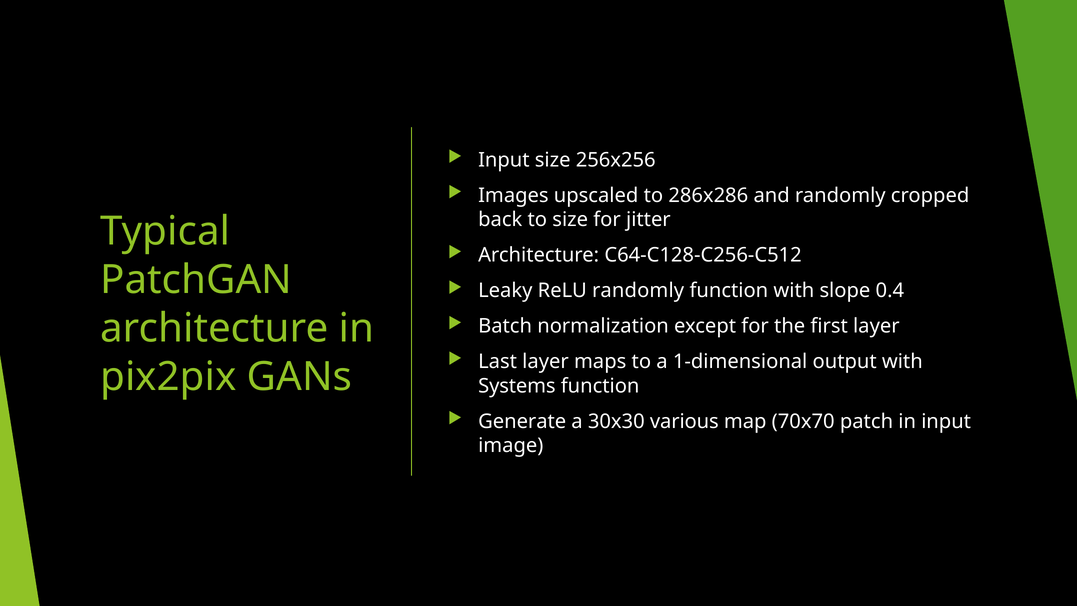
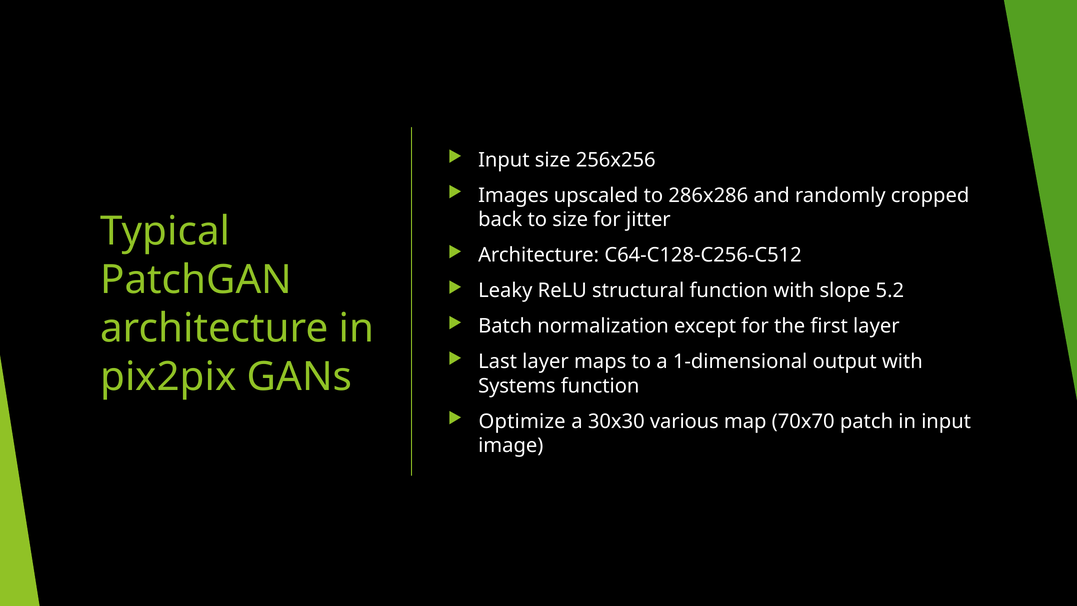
ReLU randomly: randomly -> structural
0.4: 0.4 -> 5.2
Generate: Generate -> Optimize
